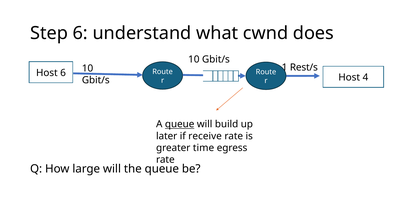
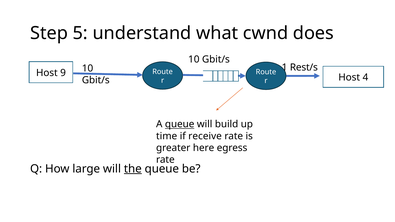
Step 6: 6 -> 5
Host 6: 6 -> 9
later: later -> time
time: time -> here
the underline: none -> present
